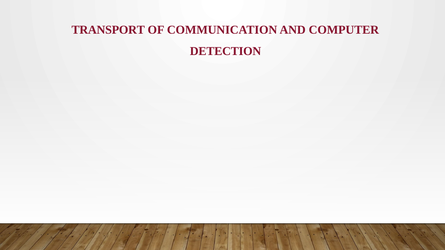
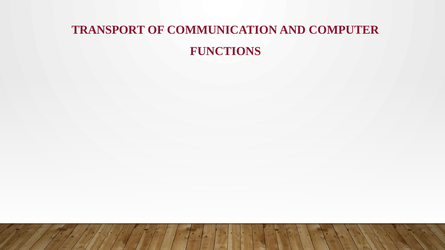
DETECTION: DETECTION -> FUNCTIONS
